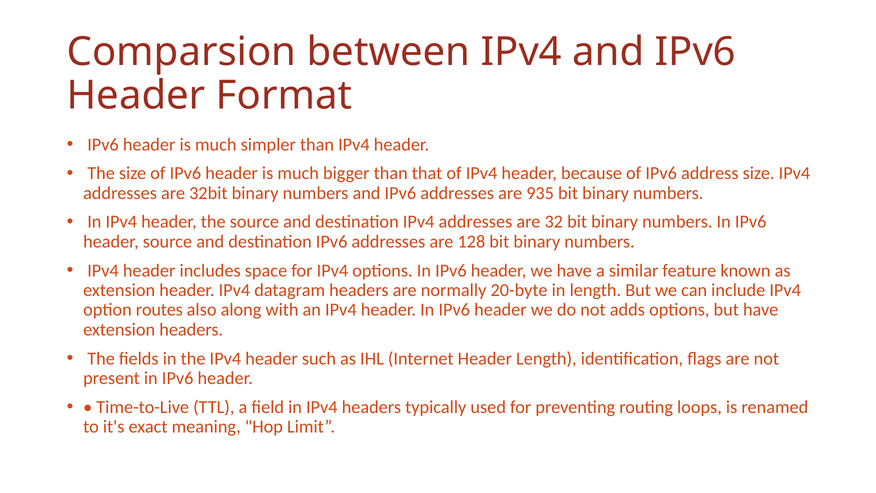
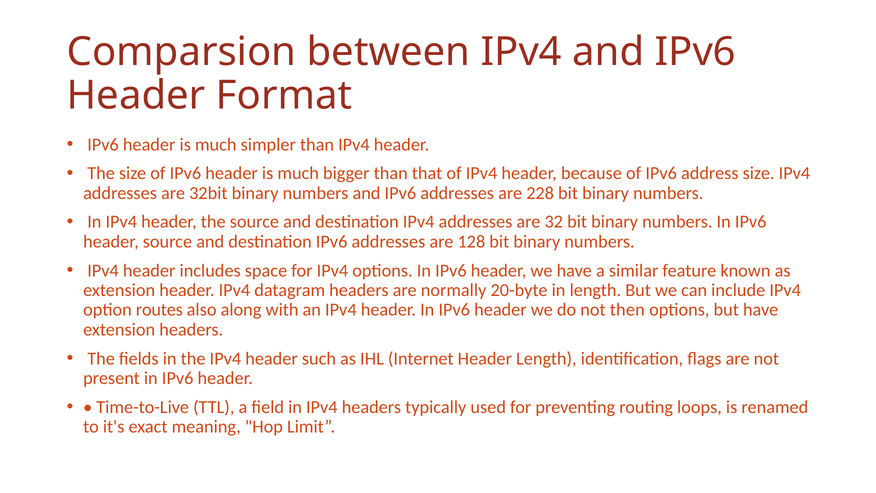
935: 935 -> 228
adds: adds -> then
